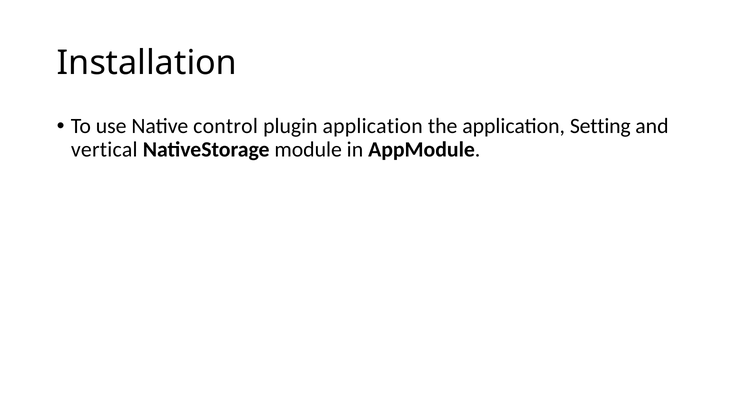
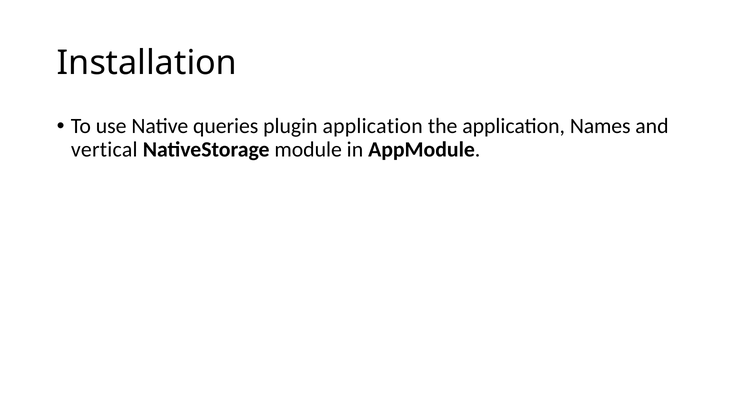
control: control -> queries
Setting: Setting -> Names
